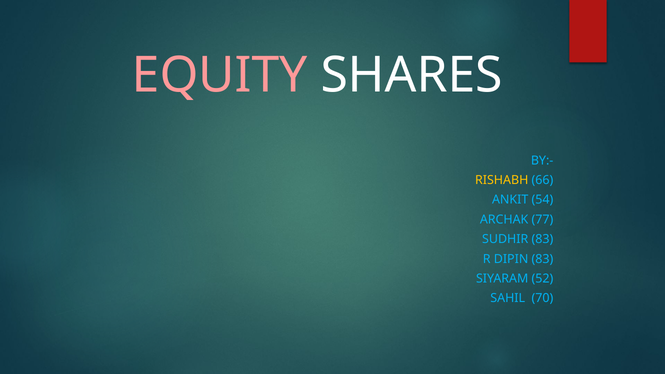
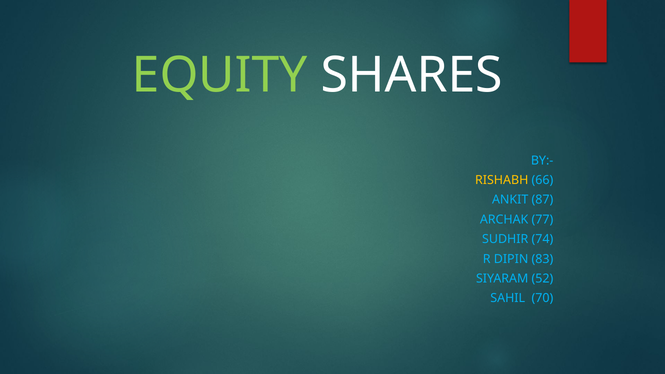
EQUITY colour: pink -> light green
54: 54 -> 87
SUDHIR 83: 83 -> 74
